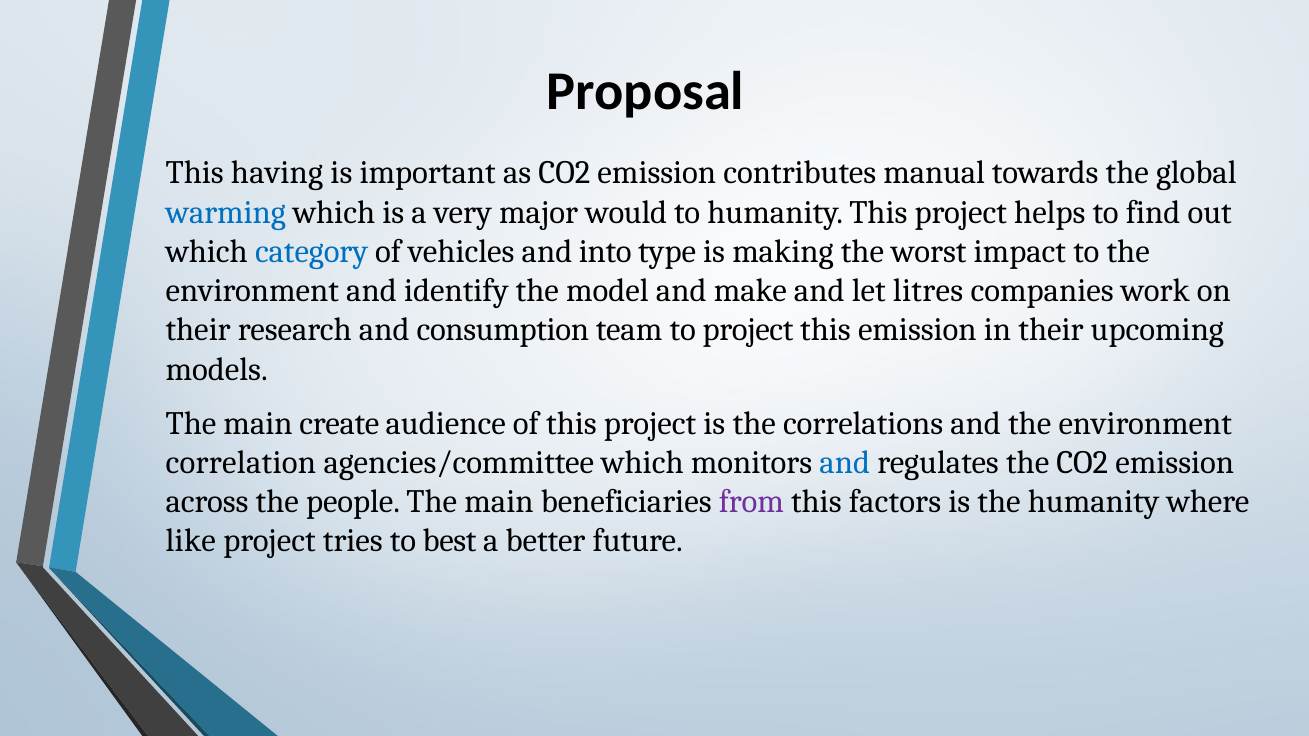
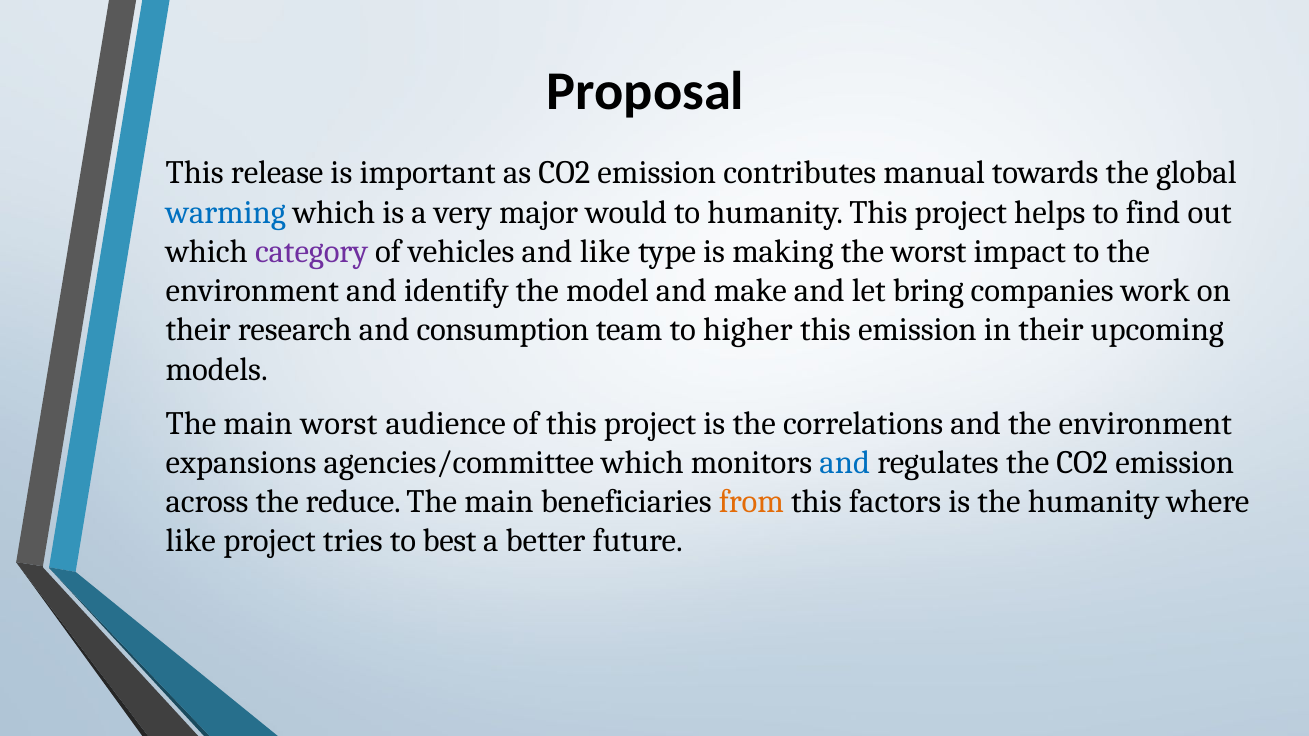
having: having -> release
category colour: blue -> purple
and into: into -> like
litres: litres -> bring
to project: project -> higher
main create: create -> worst
correlation: correlation -> expansions
people: people -> reduce
from colour: purple -> orange
